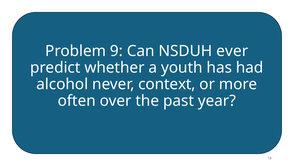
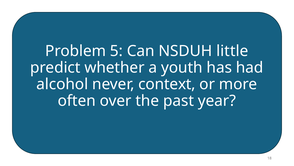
9: 9 -> 5
ever: ever -> little
